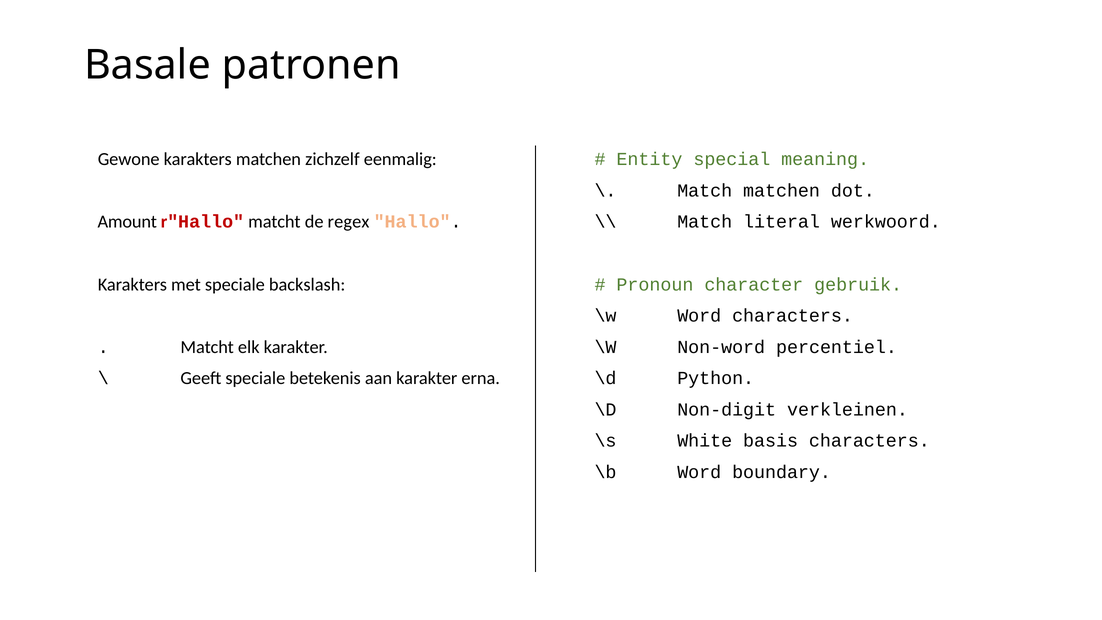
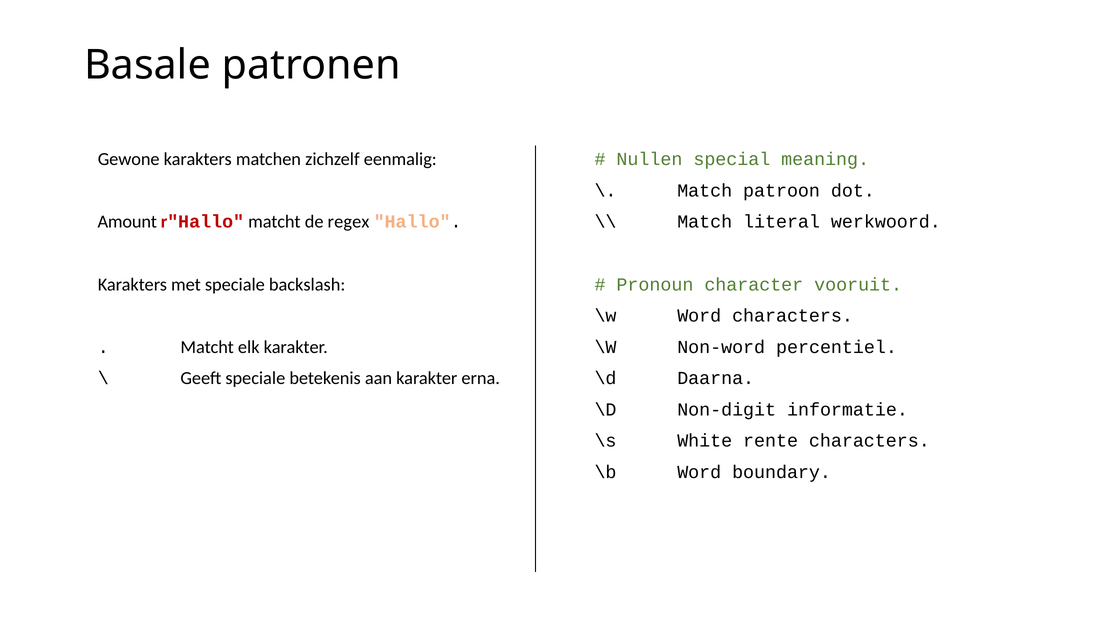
Entity: Entity -> Nullen
Match matchen: matchen -> patroon
gebruik: gebruik -> vooruit
Python: Python -> Daarna
verkleinen: verkleinen -> informatie
basis: basis -> rente
